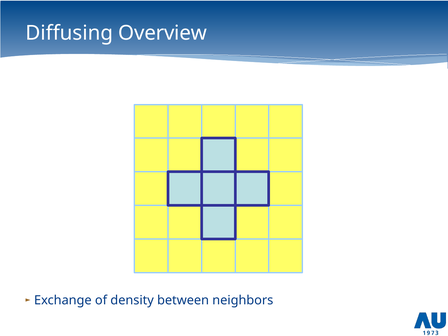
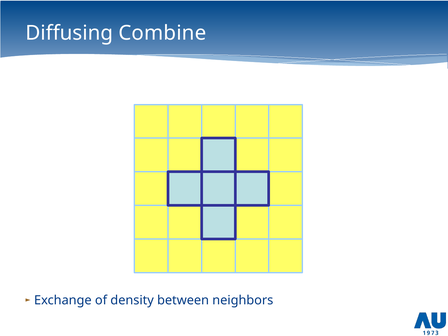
Overview: Overview -> Combine
